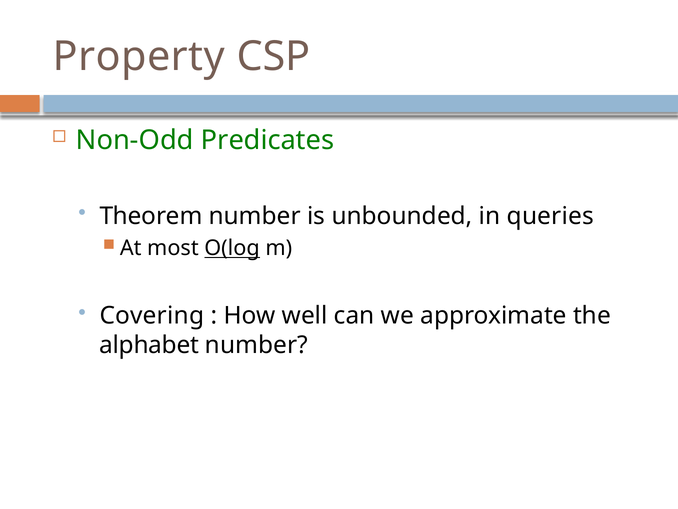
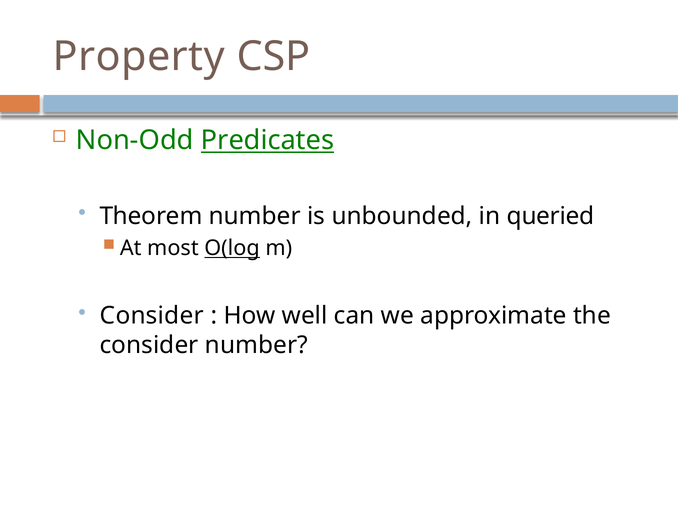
Predicates underline: none -> present
queries: queries -> queried
Covering at (152, 315): Covering -> Consider
alphabet at (149, 345): alphabet -> consider
